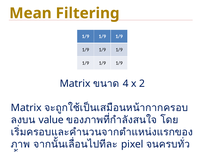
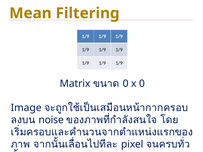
4 at (126, 84): 4 -> 0
x 2: 2 -> 0
Matrix at (26, 108): Matrix -> Image
value: value -> noise
